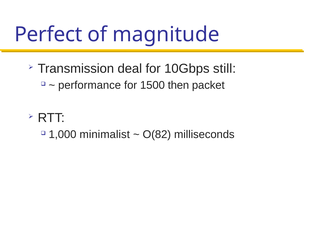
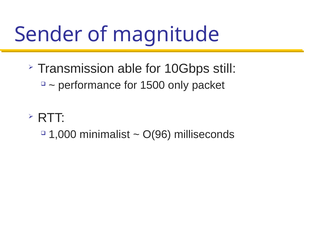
Perfect: Perfect -> Sender
deal: deal -> able
then: then -> only
O(82: O(82 -> O(96
